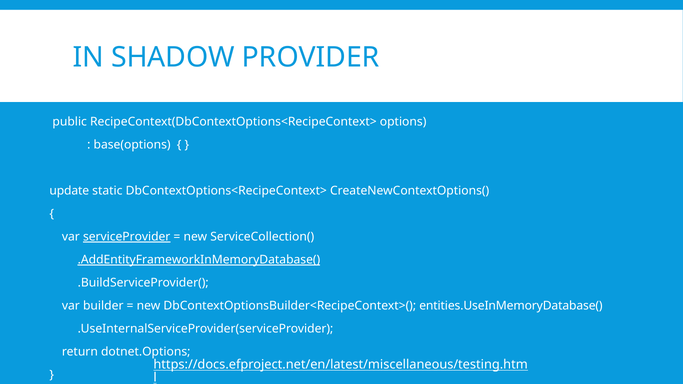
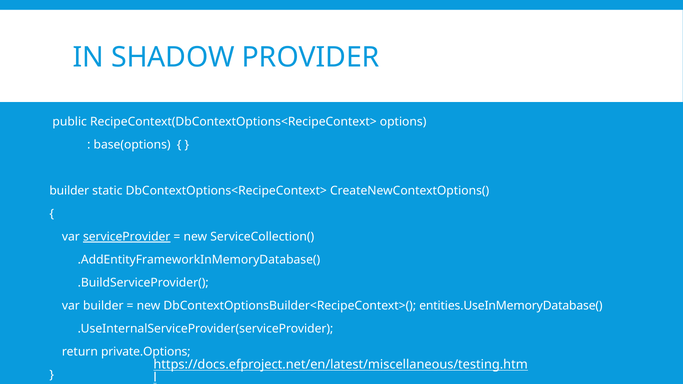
update at (69, 191): update -> builder
.AddEntityFrameworkInMemoryDatabase( underline: present -> none
dotnet.Options: dotnet.Options -> private.Options
